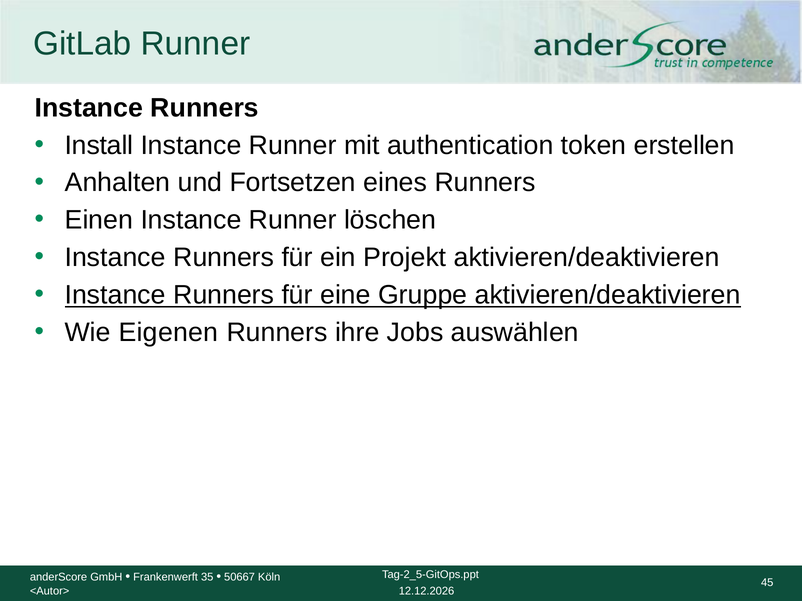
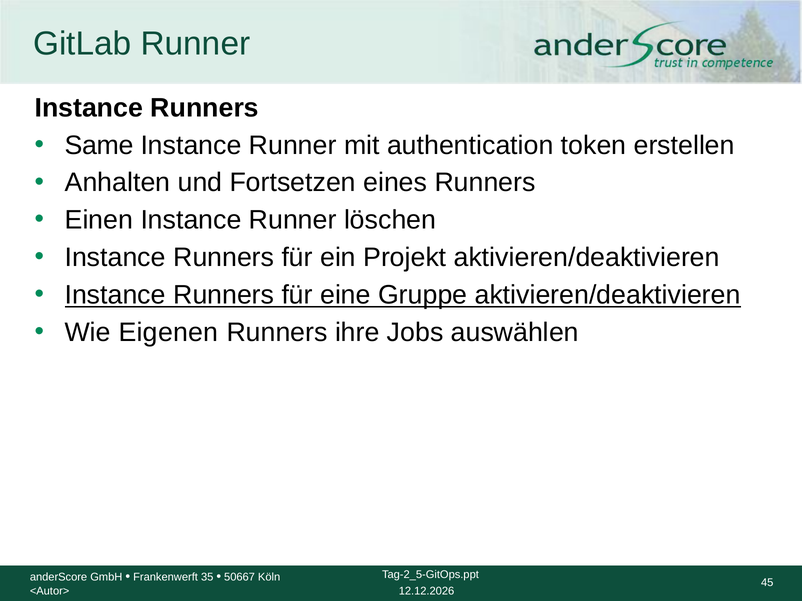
Install: Install -> Same
